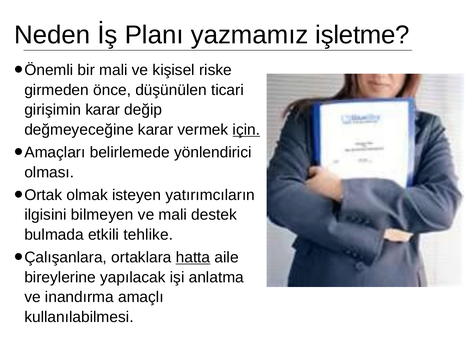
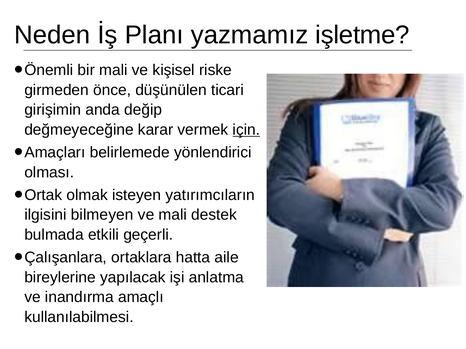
girişimin karar: karar -> anda
tehlike: tehlike -> geçerli
hatta underline: present -> none
